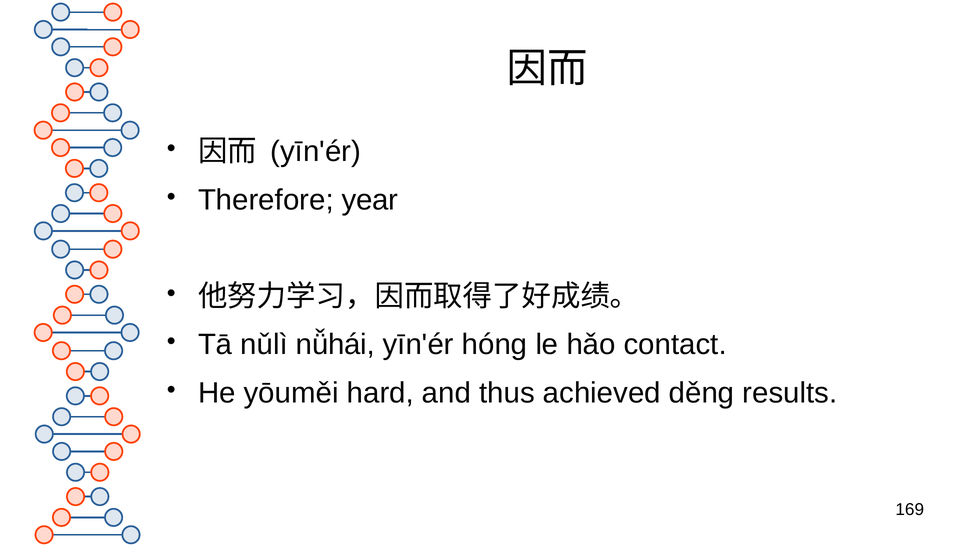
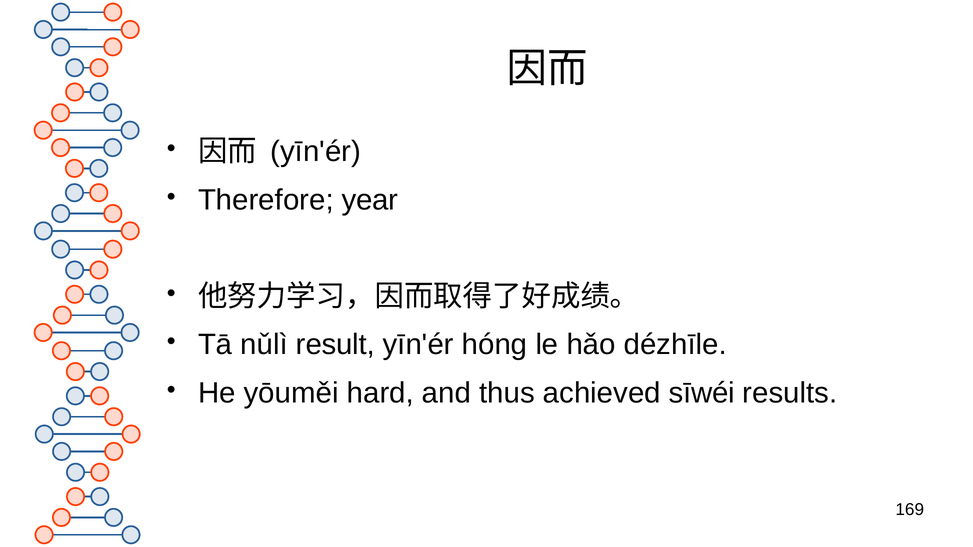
nǚhái: nǚhái -> result
contact: contact -> dézhīle
děng: děng -> sīwéi
